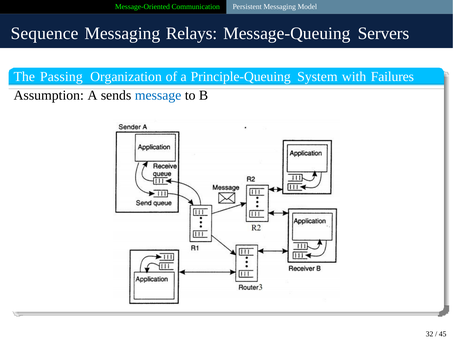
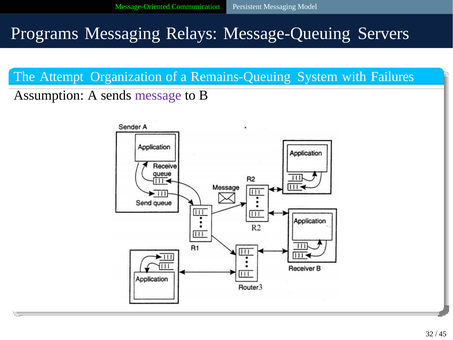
Sequence: Sequence -> Programs
Passing: Passing -> Attempt
Principle-Queuing: Principle-Queuing -> Remains-Queuing
message colour: blue -> purple
